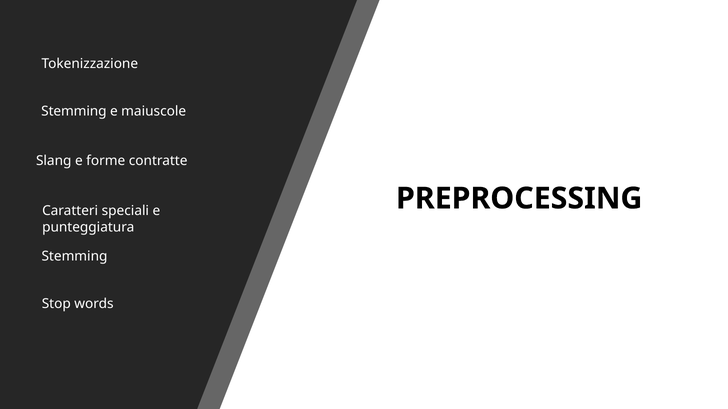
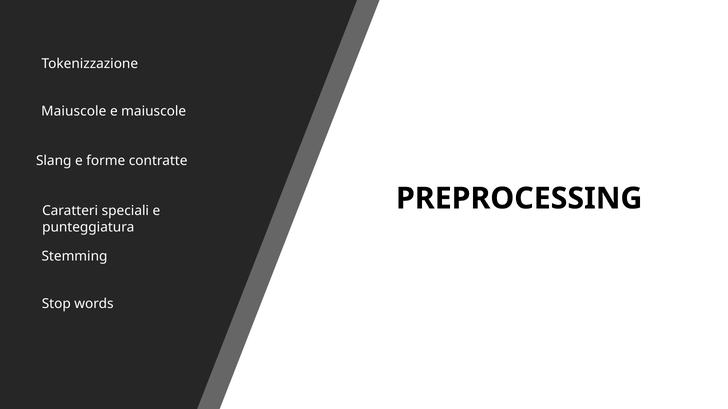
Stemming at (74, 112): Stemming -> Maiuscole
